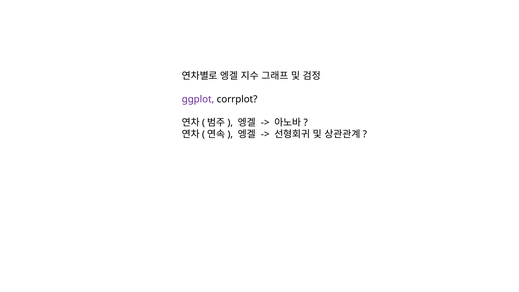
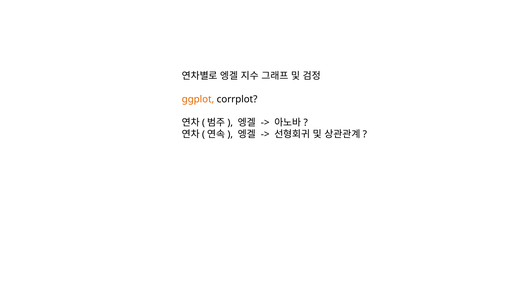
ggplot colour: purple -> orange
